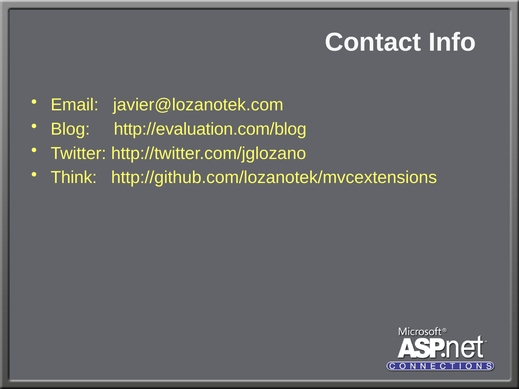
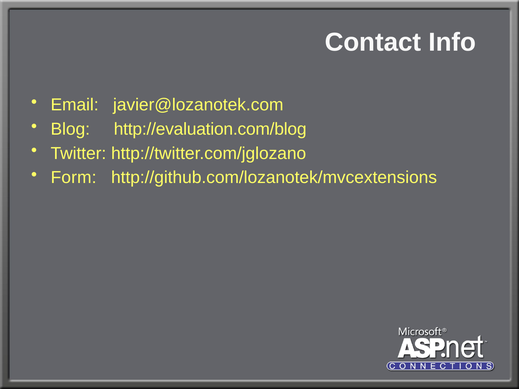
Think: Think -> Form
